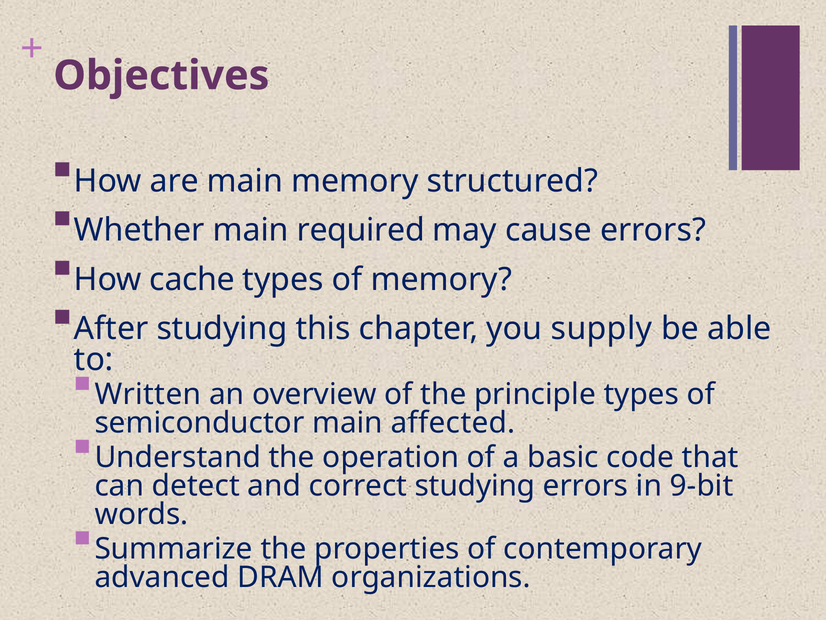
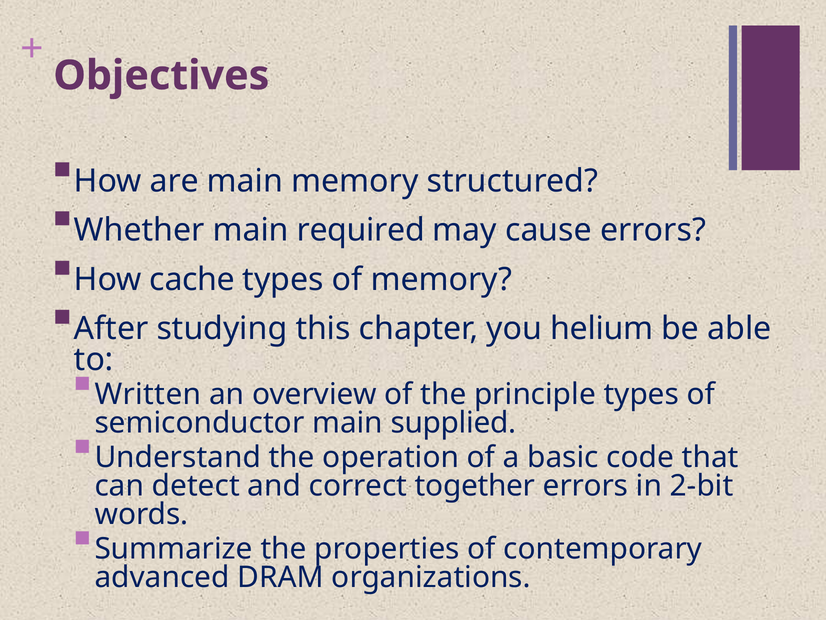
supply: supply -> helium
affected: affected -> supplied
correct studying: studying -> together
9-bit: 9-bit -> 2-bit
